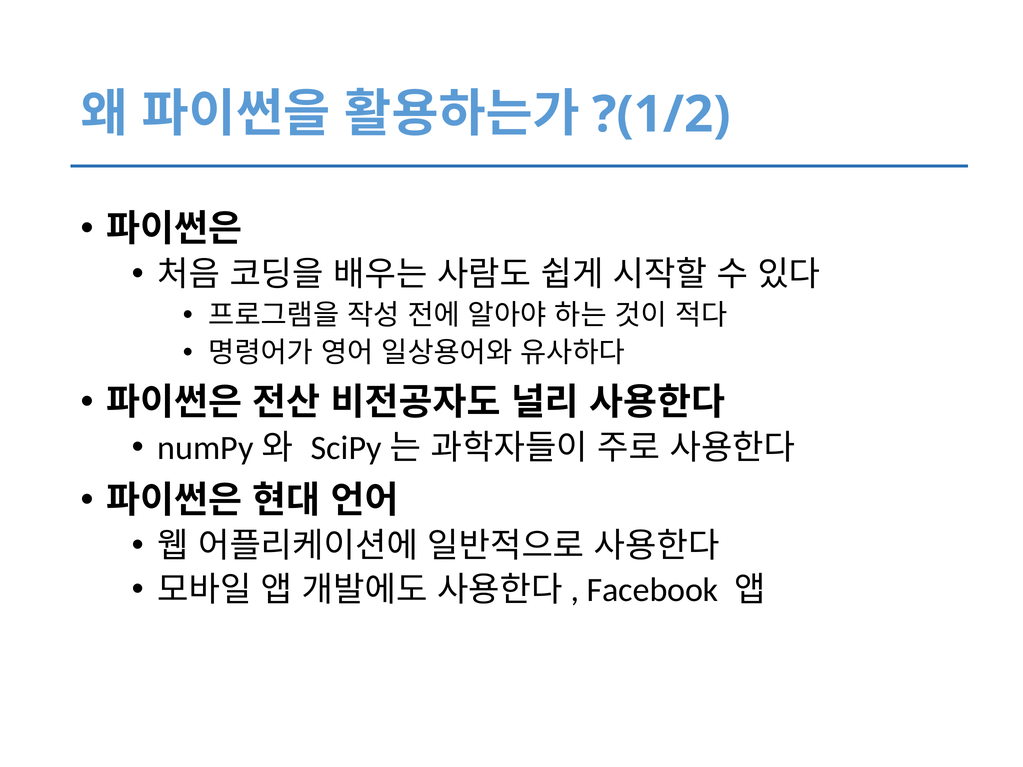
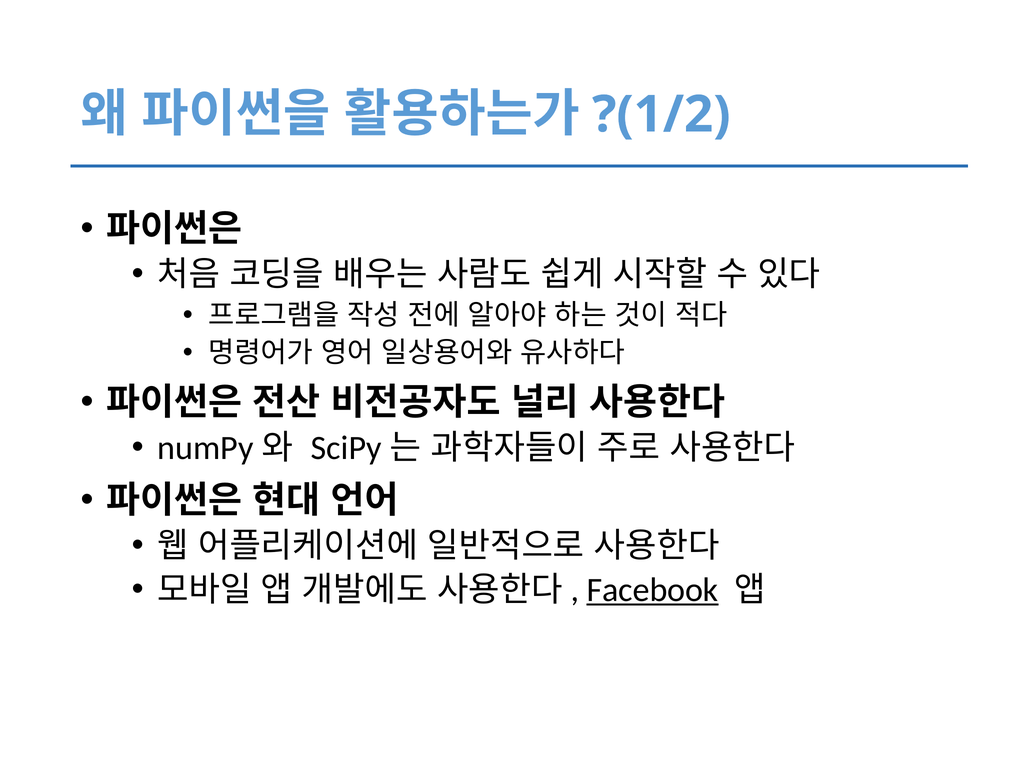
Facebook underline: none -> present
